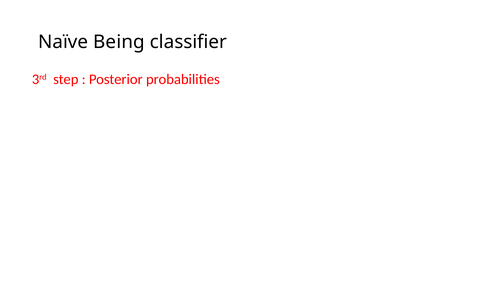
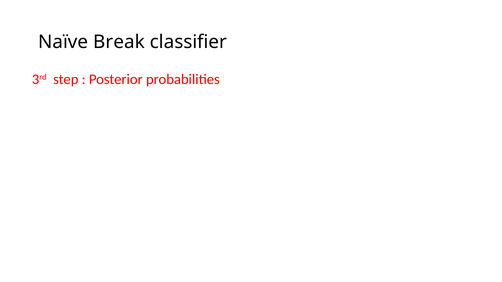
Being: Being -> Break
